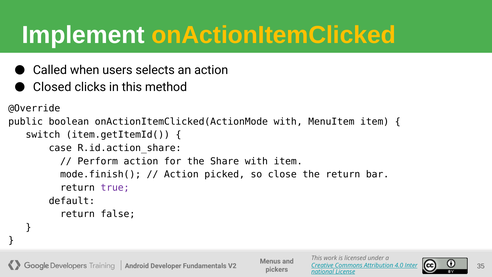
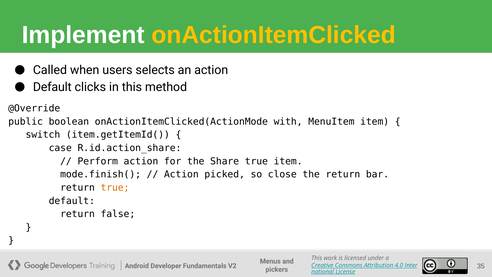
Closed at (52, 87): Closed -> Default
Share with: with -> true
true at (115, 187) colour: purple -> orange
